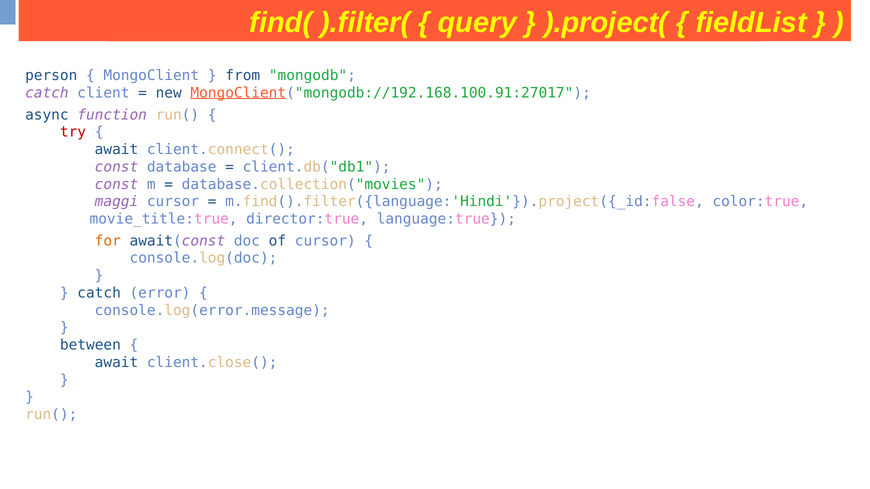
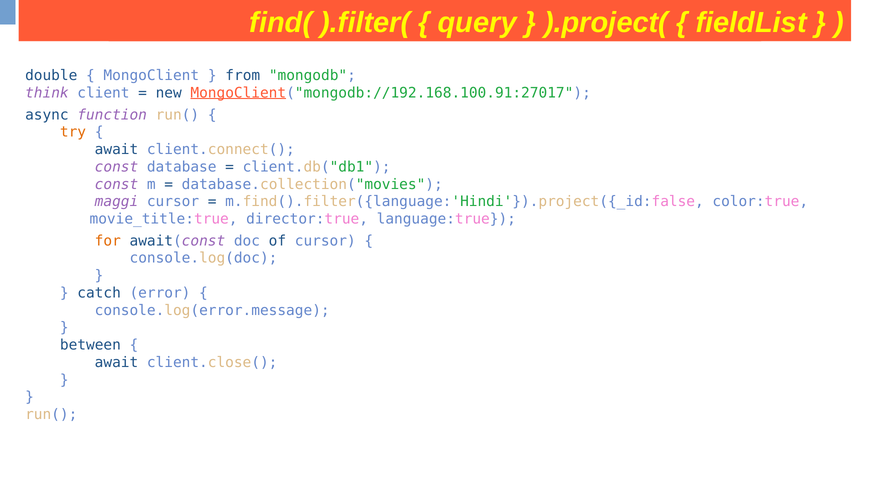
person: person -> double
catch at (47, 93): catch -> think
try colour: red -> orange
